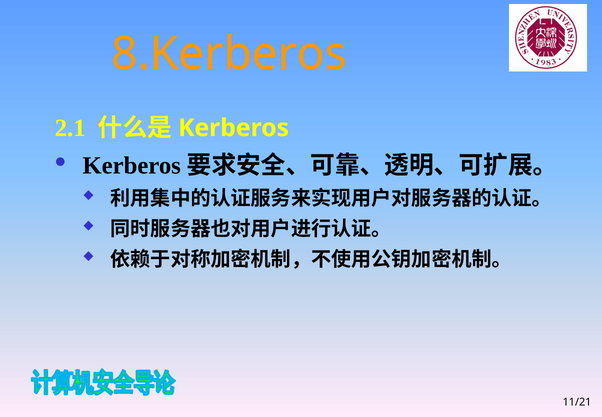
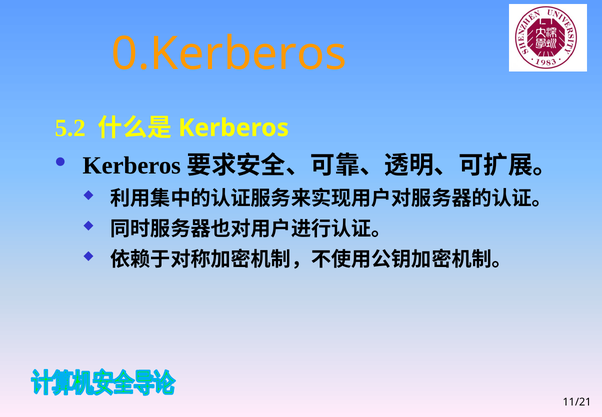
8.Kerberos: 8.Kerberos -> 0.Kerberos
2.1: 2.1 -> 5.2
